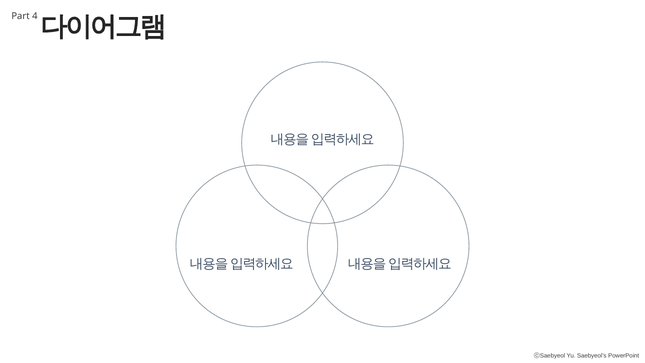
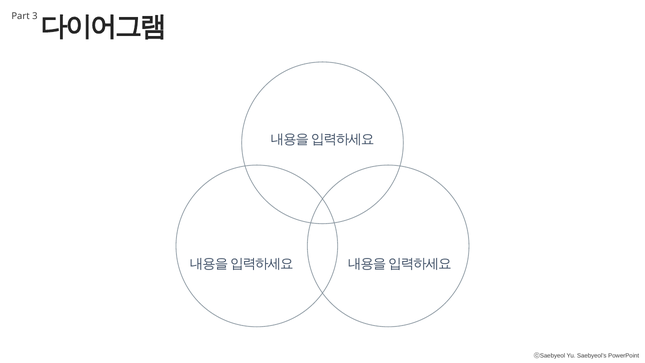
4: 4 -> 3
